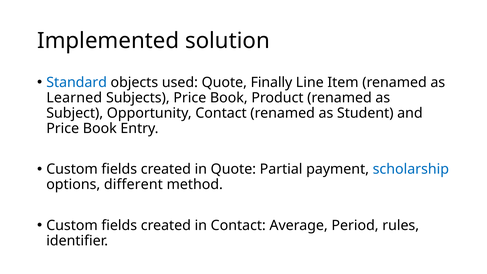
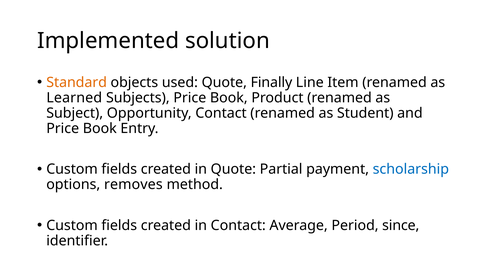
Standard colour: blue -> orange
different: different -> removes
rules: rules -> since
